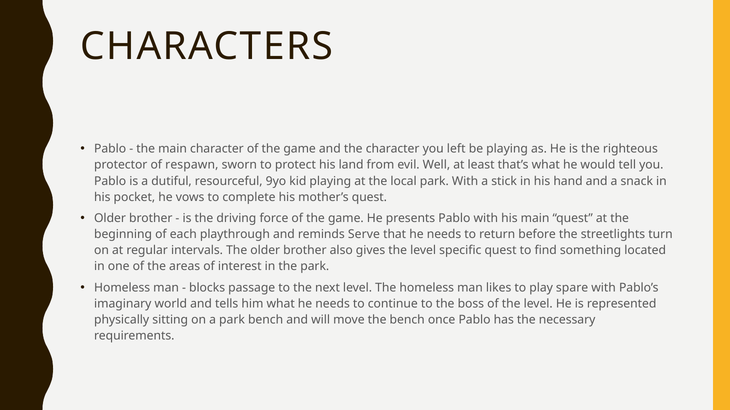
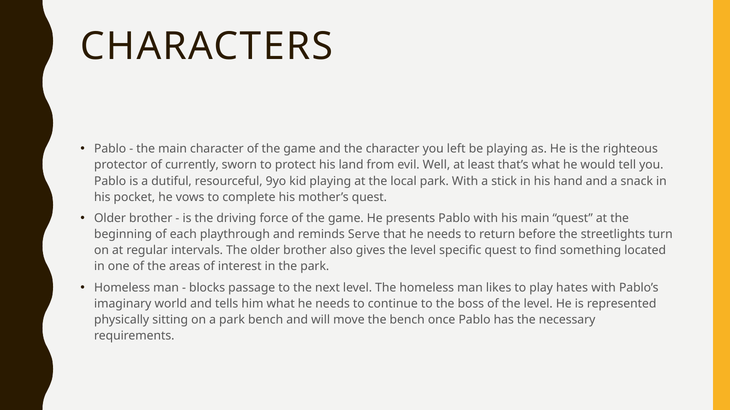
respawn: respawn -> currently
spare: spare -> hates
